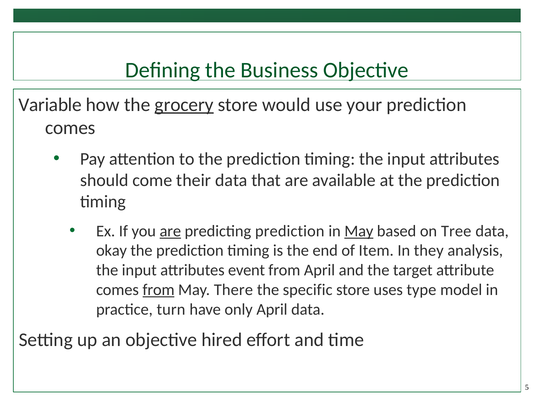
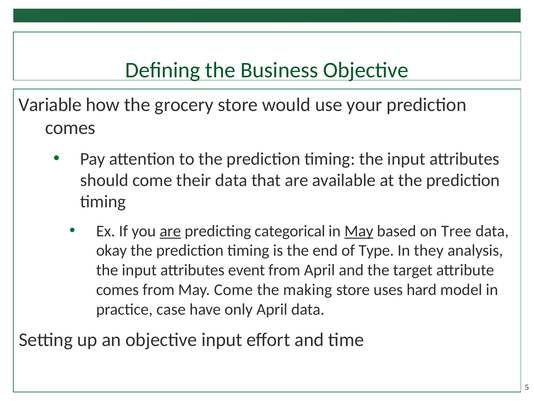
grocery underline: present -> none
predicting prediction: prediction -> categorical
Item: Item -> Type
from at (159, 289) underline: present -> none
May There: There -> Come
specific: specific -> making
type: type -> hard
turn: turn -> case
objective hired: hired -> input
